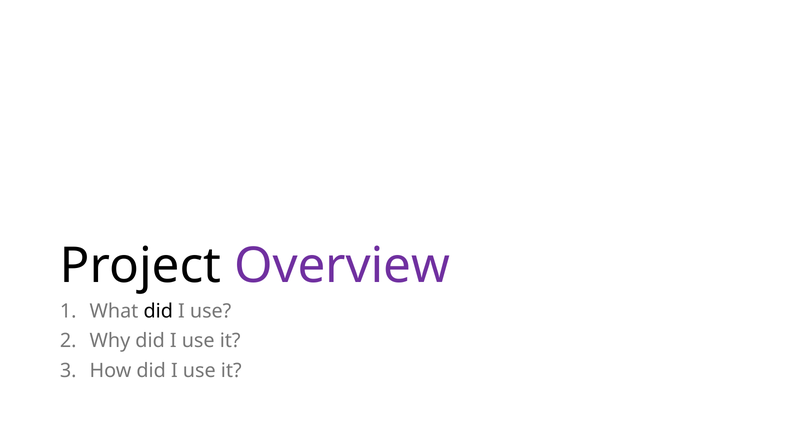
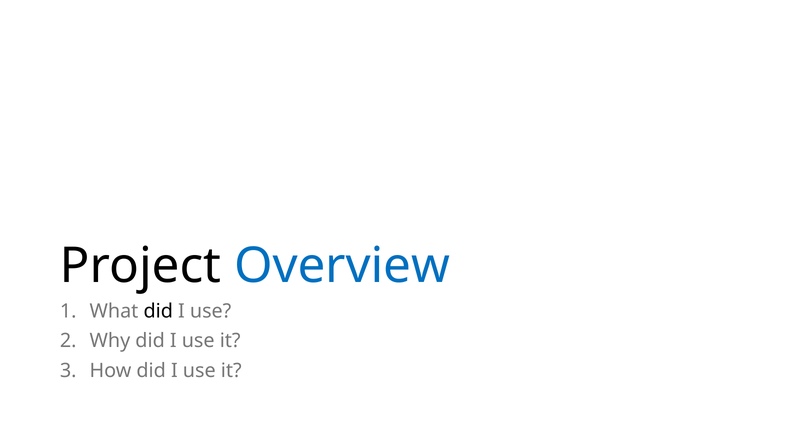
Overview colour: purple -> blue
